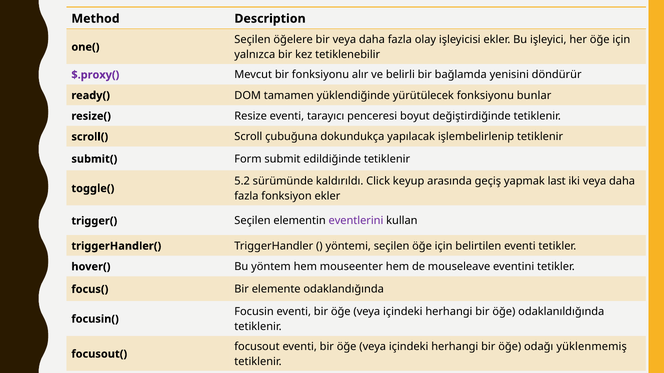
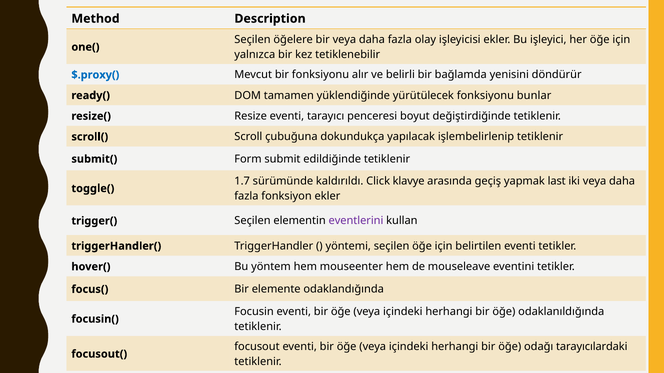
$.proxy( colour: purple -> blue
5.2: 5.2 -> 1.7
keyup: keyup -> klavye
yüklenmemiş: yüklenmemiş -> tarayıcılardaki
